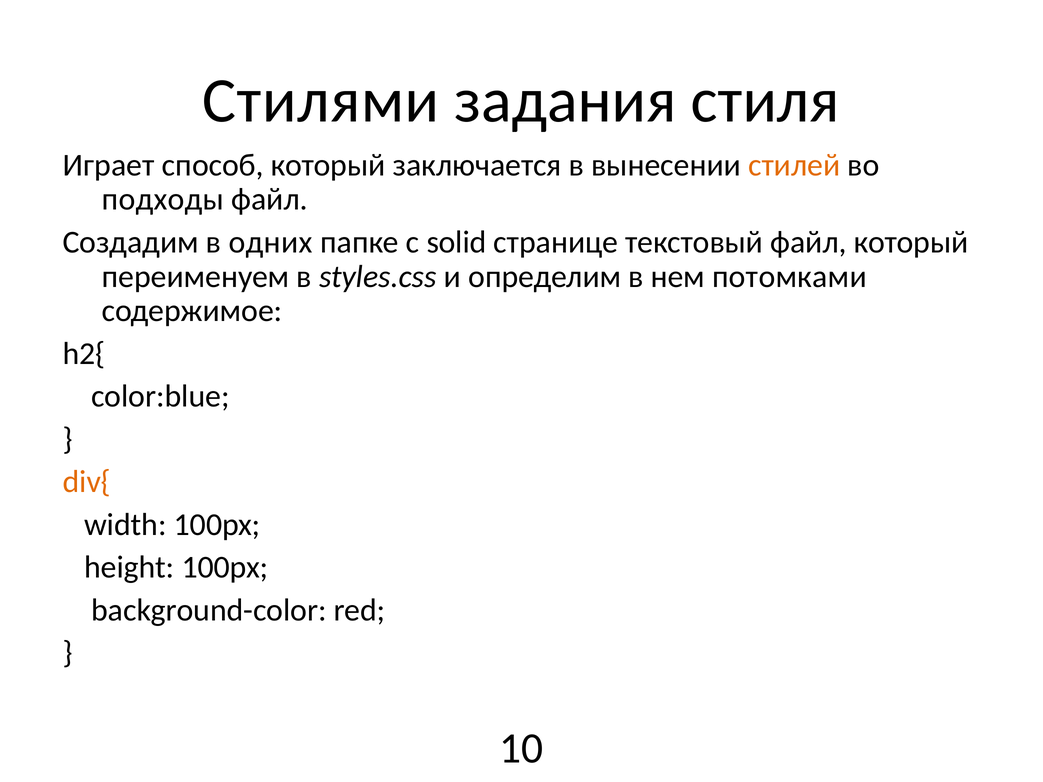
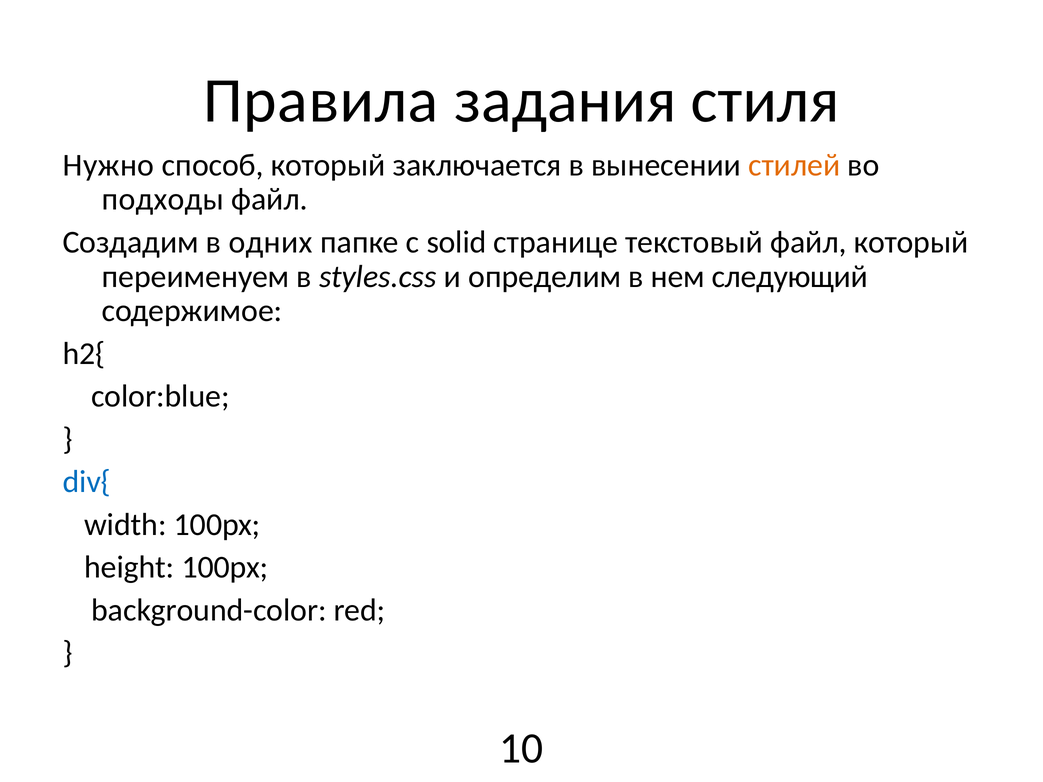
Стилями: Стилями -> Правила
Играет: Играет -> Нужно
потомками: потомками -> следующий
div{ colour: orange -> blue
